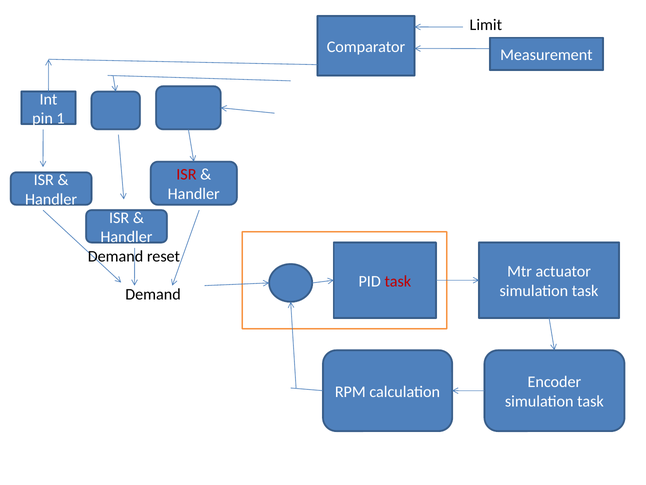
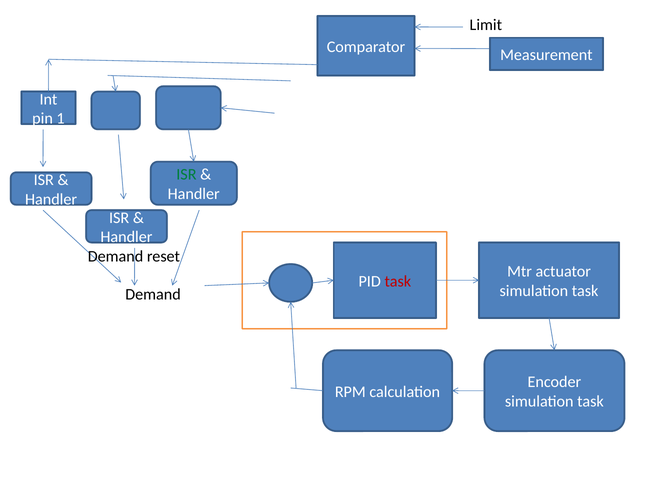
ISR at (186, 174) colour: red -> green
